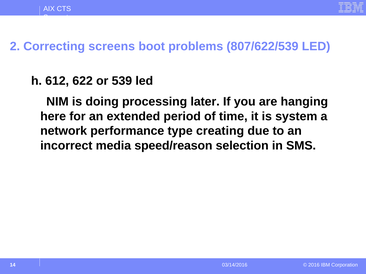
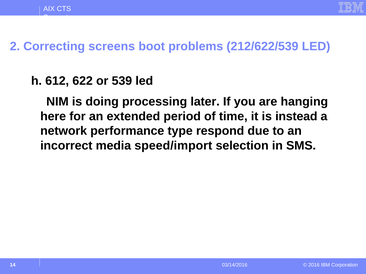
807/622/539: 807/622/539 -> 212/622/539
system: system -> instead
creating: creating -> respond
speed/reason: speed/reason -> speed/import
